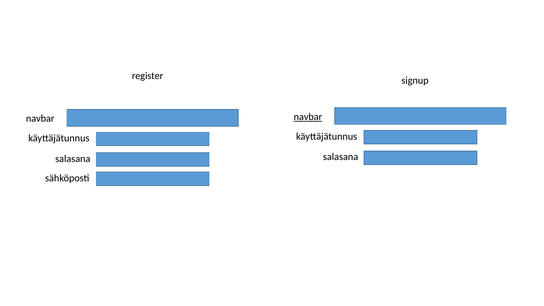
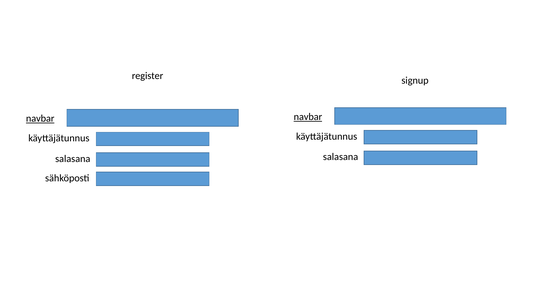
navbar at (40, 119) underline: none -> present
